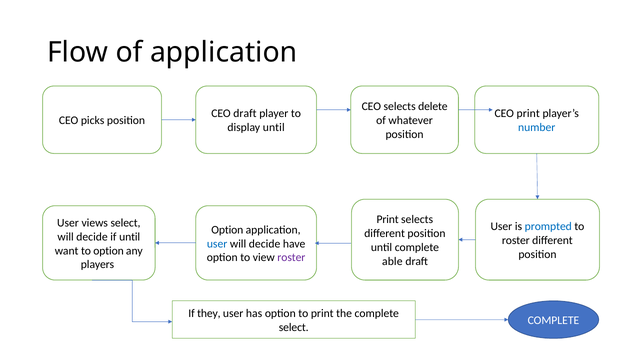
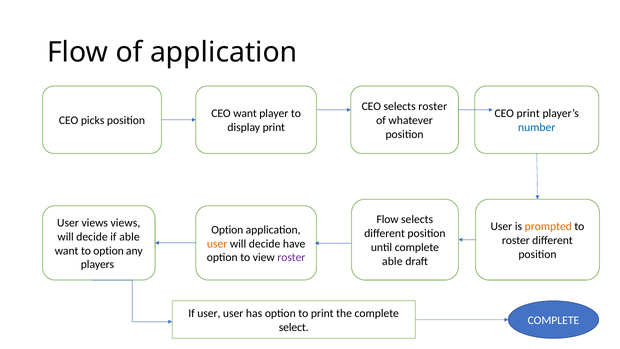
selects delete: delete -> roster
CEO draft: draft -> want
display until: until -> print
Print at (388, 219): Print -> Flow
views select: select -> views
prompted colour: blue -> orange
if until: until -> able
user at (217, 244) colour: blue -> orange
If they: they -> user
